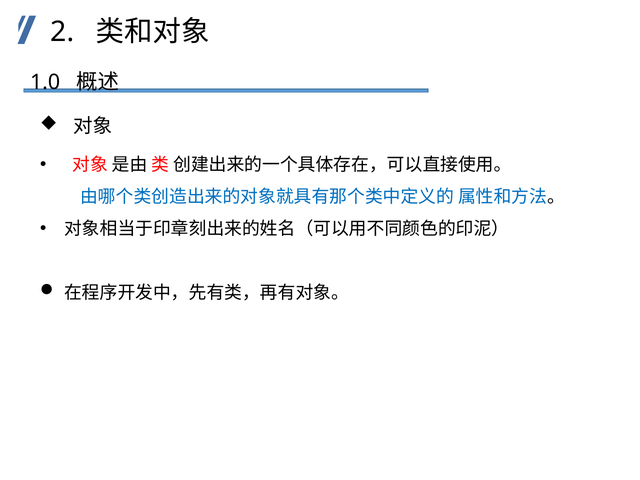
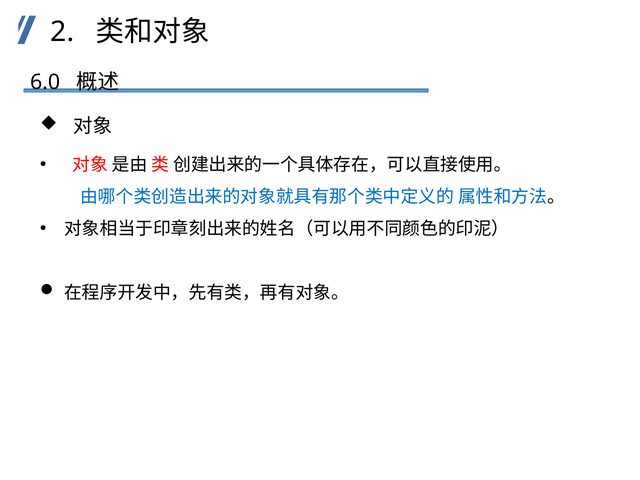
1.0: 1.0 -> 6.0
